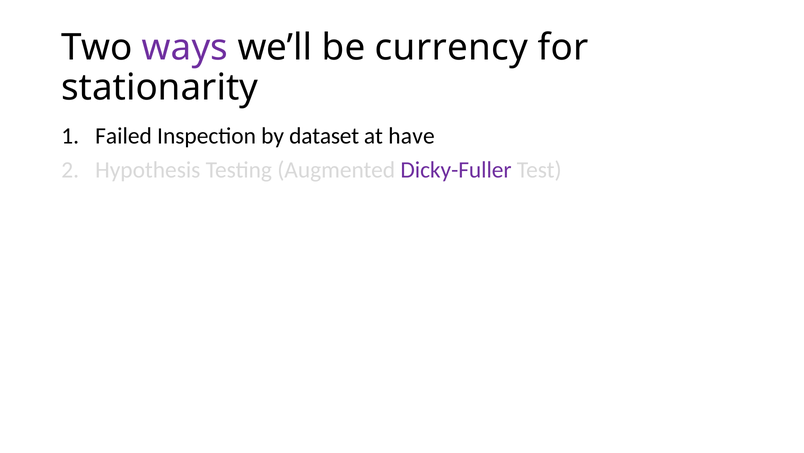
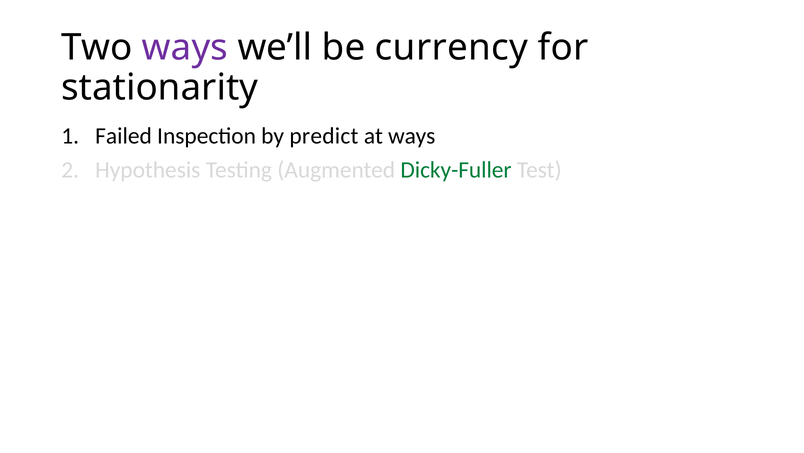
dataset: dataset -> predict
at have: have -> ways
Dicky-Fuller colour: purple -> green
